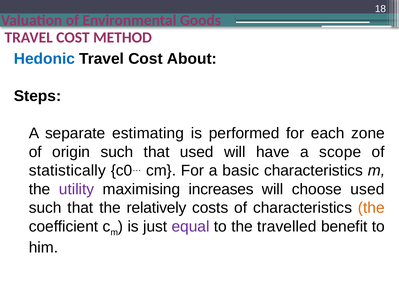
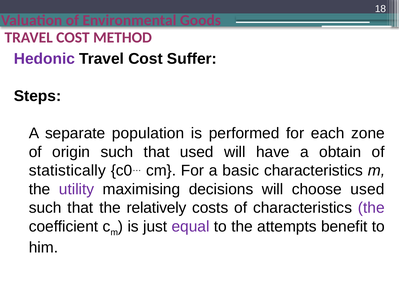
Hedonic colour: blue -> purple
About: About -> Suffer
estimating: estimating -> population
scope: scope -> obtain
increases: increases -> decisions
the at (371, 208) colour: orange -> purple
travelled: travelled -> attempts
